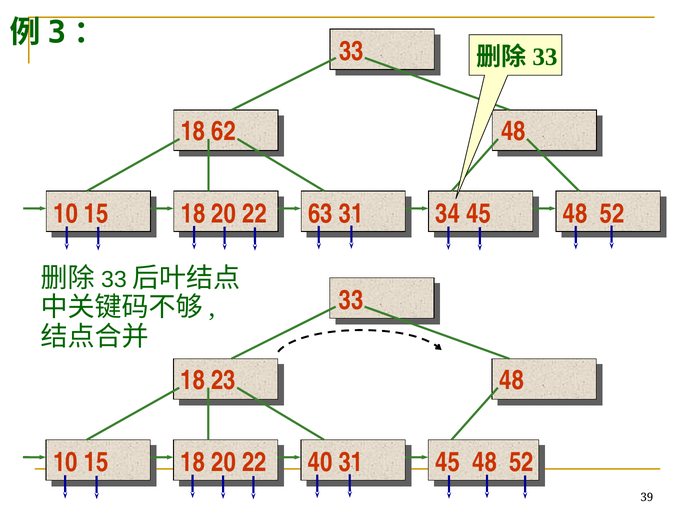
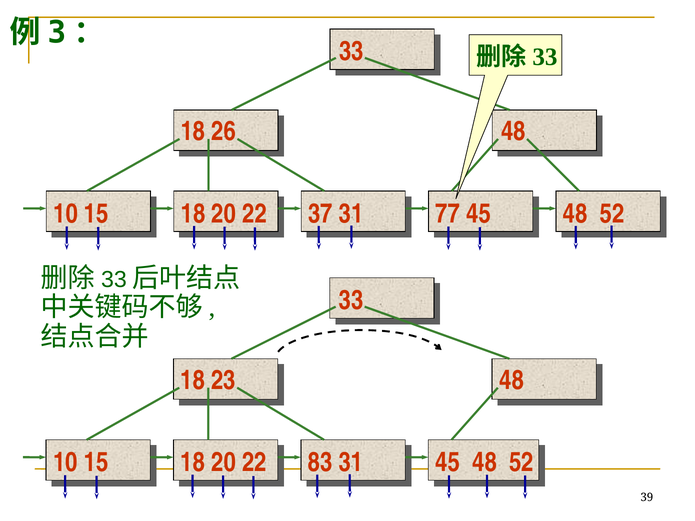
62: 62 -> 26
63: 63 -> 37
34: 34 -> 77
40: 40 -> 83
